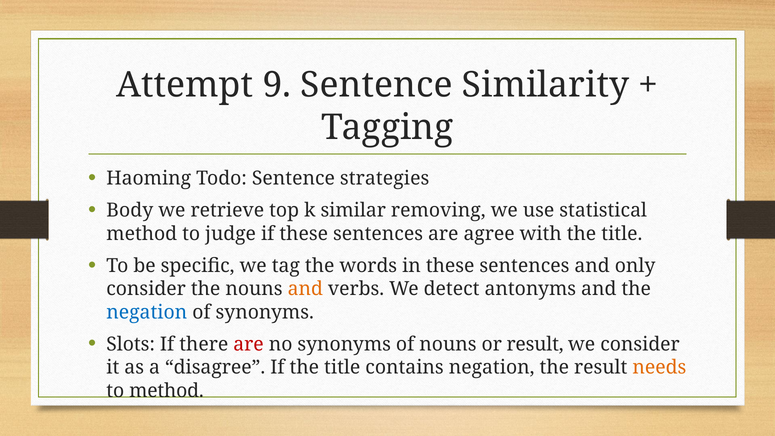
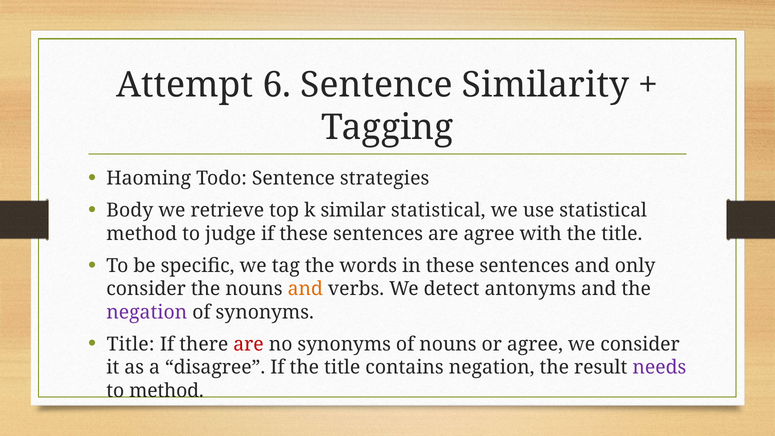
9: 9 -> 6
similar removing: removing -> statistical
negation at (147, 312) colour: blue -> purple
Slots at (131, 344): Slots -> Title
or result: result -> agree
needs colour: orange -> purple
